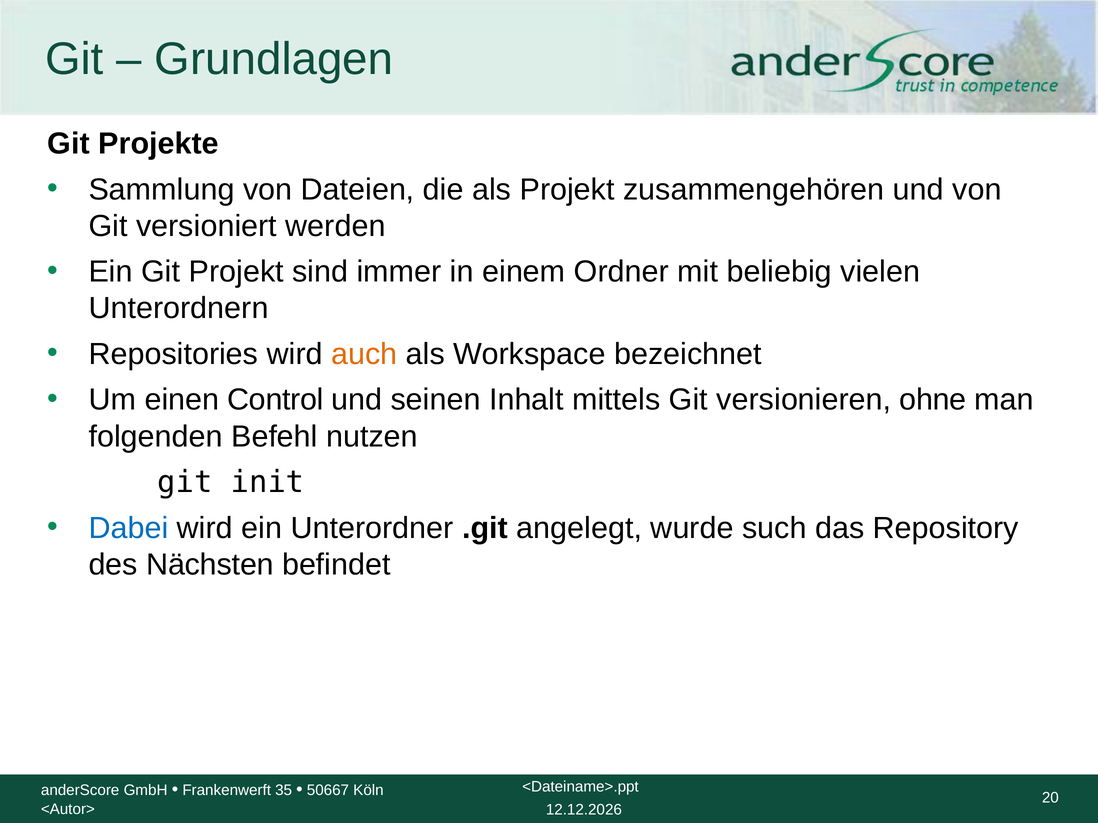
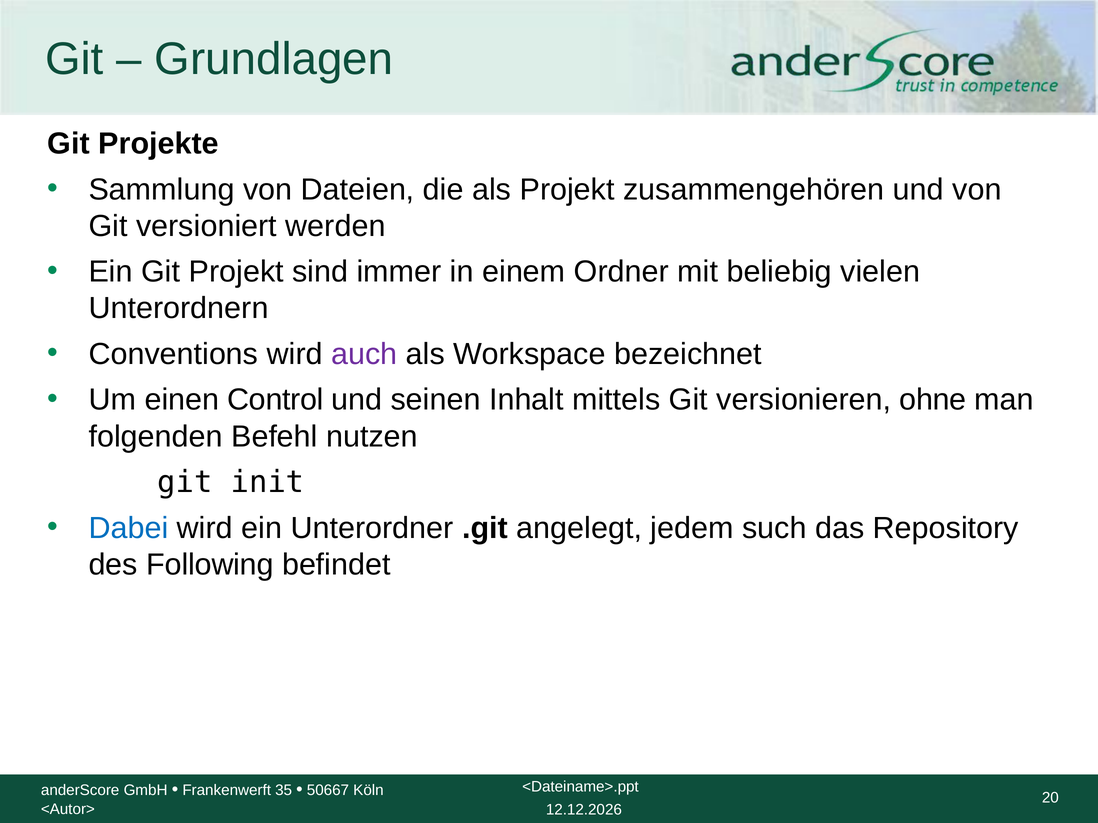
Repositories: Repositories -> Conventions
auch colour: orange -> purple
wurde: wurde -> jedem
Nächsten: Nächsten -> Following
